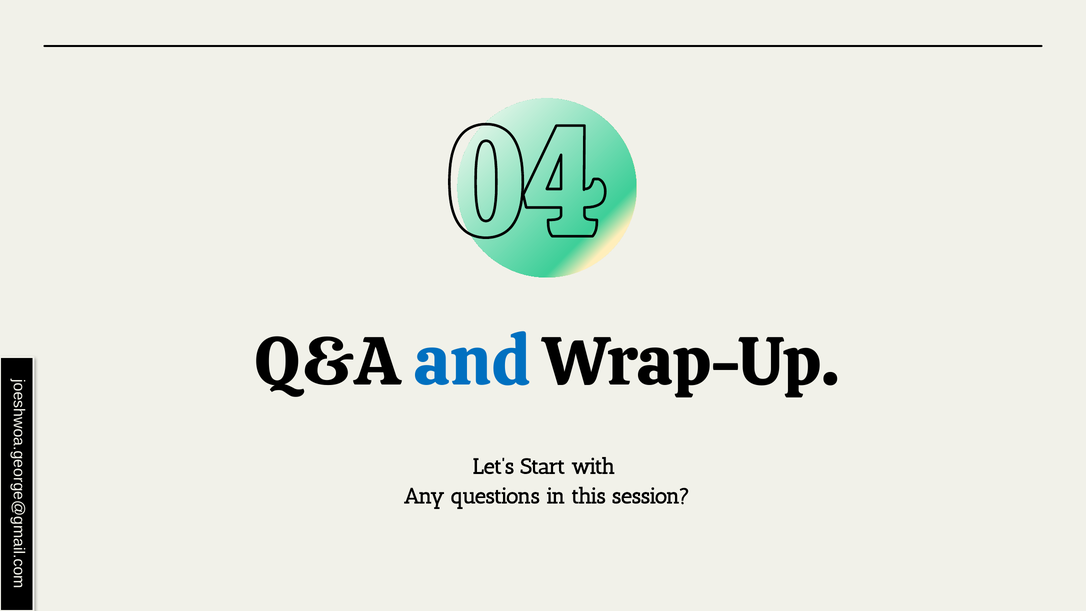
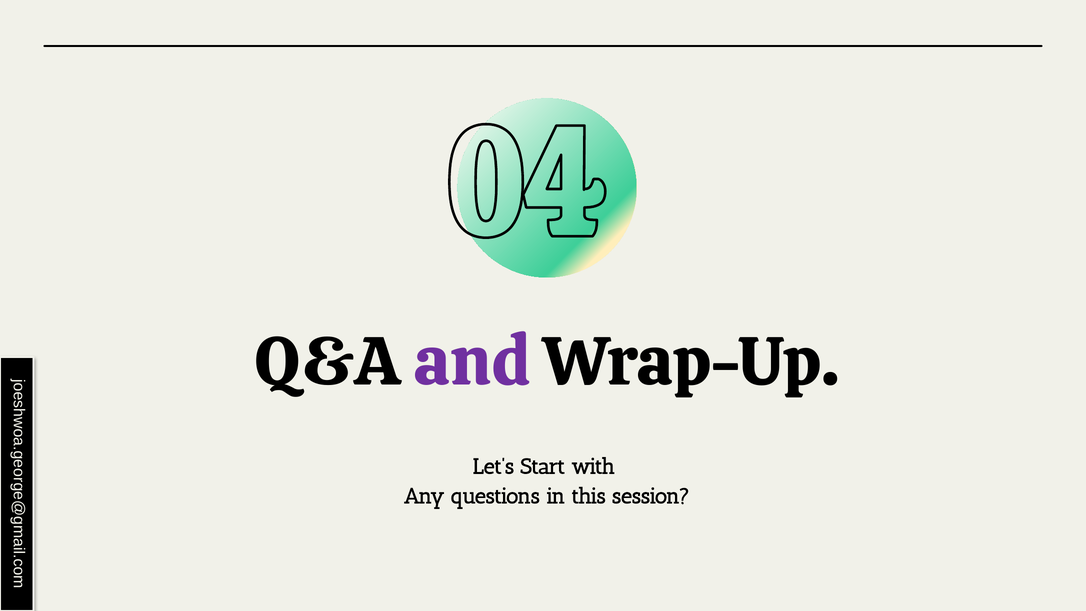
and colour: blue -> purple
